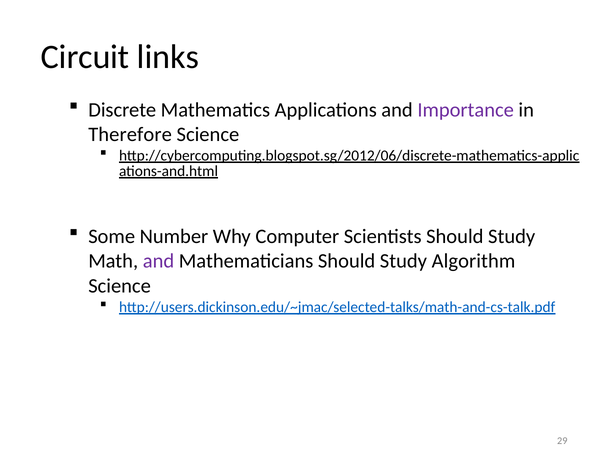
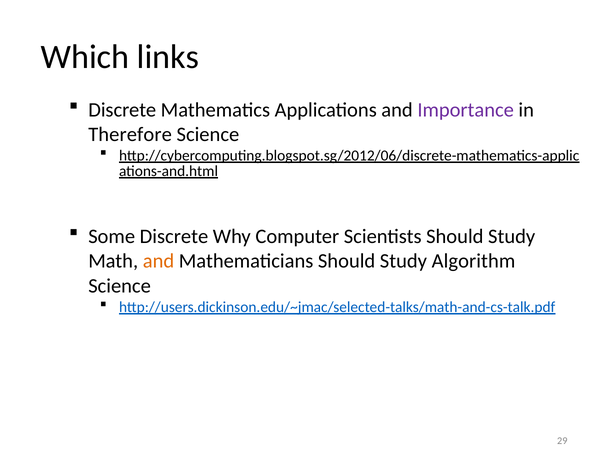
Circuit: Circuit -> Which
Some Number: Number -> Discrete
and at (159, 261) colour: purple -> orange
